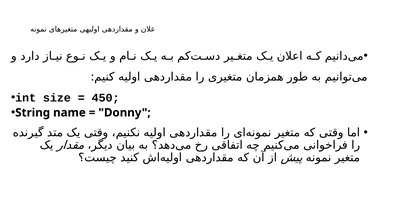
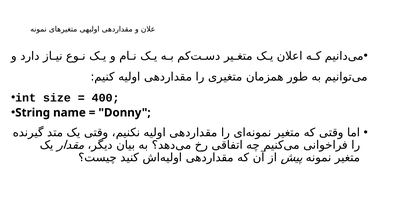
450: 450 -> 400
